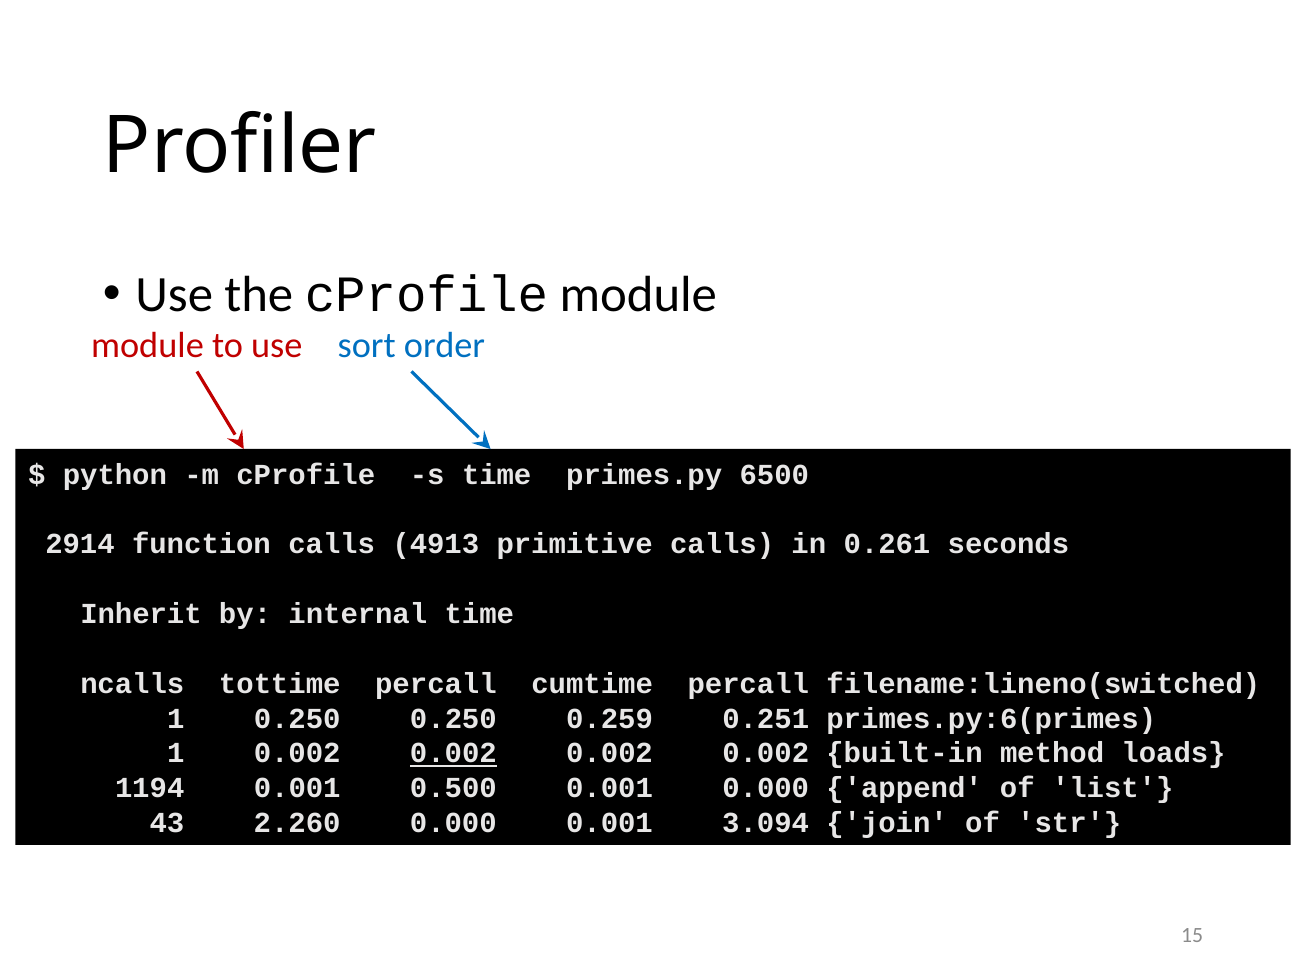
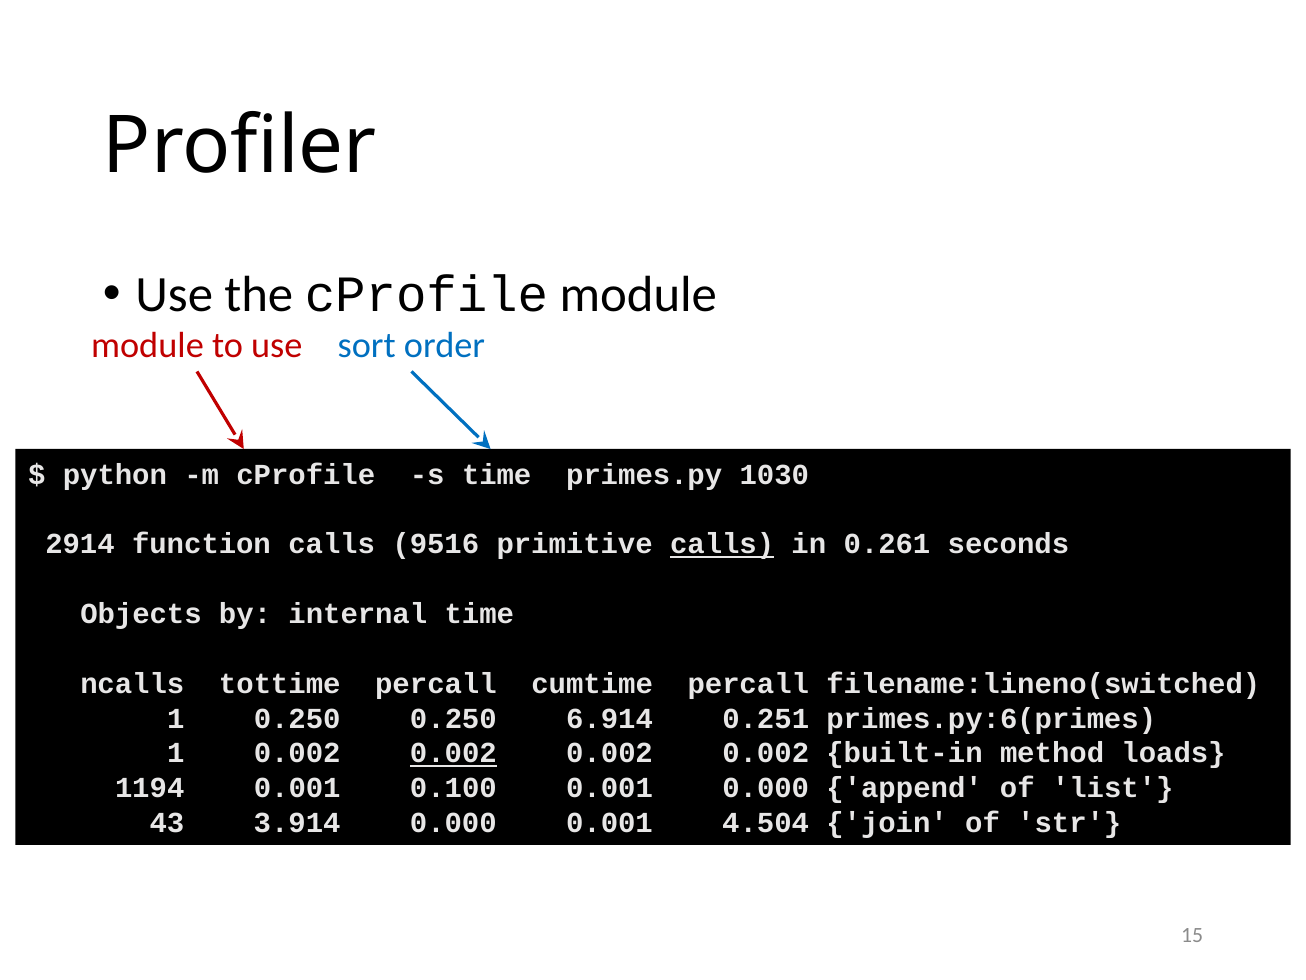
6500: 6500 -> 1030
4913: 4913 -> 9516
calls at (722, 544) underline: none -> present
Inherit: Inherit -> Objects
0.259: 0.259 -> 6.914
0.500: 0.500 -> 0.100
2.260: 2.260 -> 3.914
3.094: 3.094 -> 4.504
